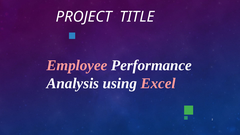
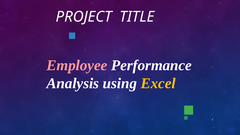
Excel colour: pink -> yellow
